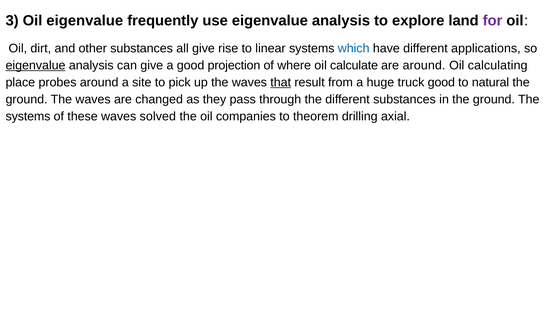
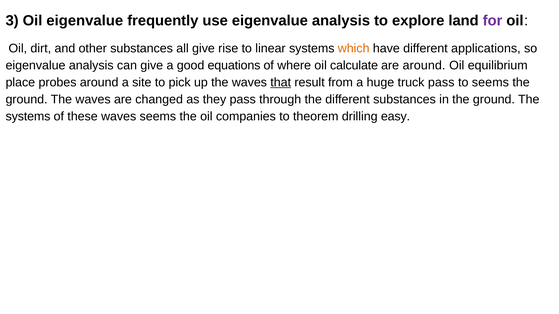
which colour: blue -> orange
eigenvalue at (36, 65) underline: present -> none
projection: projection -> equations
calculating: calculating -> equilibrium
truck good: good -> pass
to natural: natural -> seems
waves solved: solved -> seems
axial: axial -> easy
